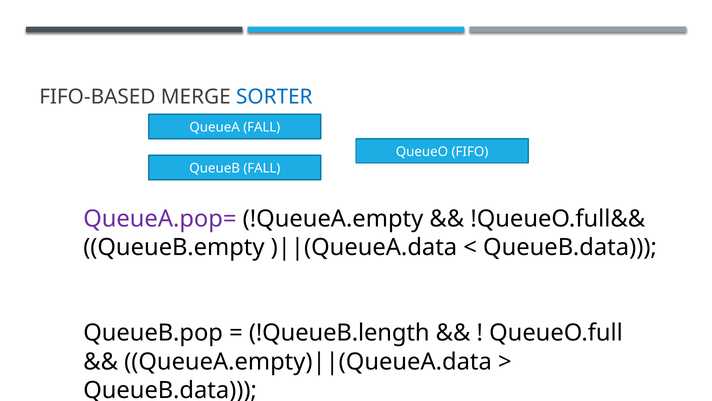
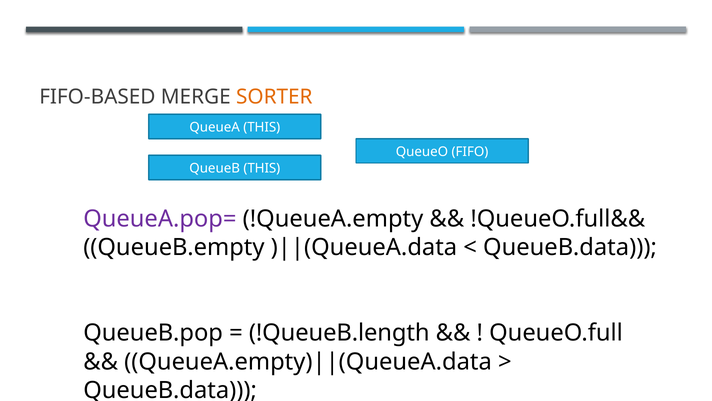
SORTER colour: blue -> orange
QueueA FALL: FALL -> THIS
QueueB FALL: FALL -> THIS
